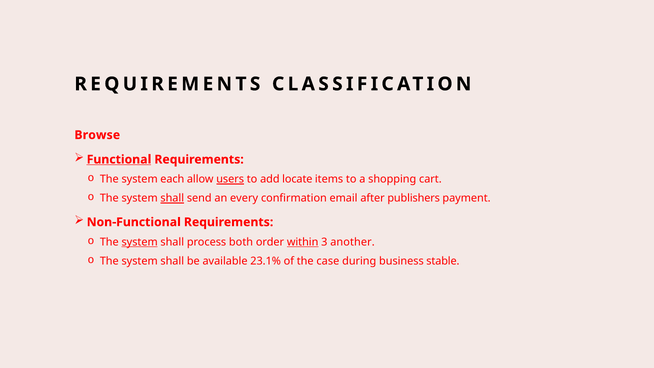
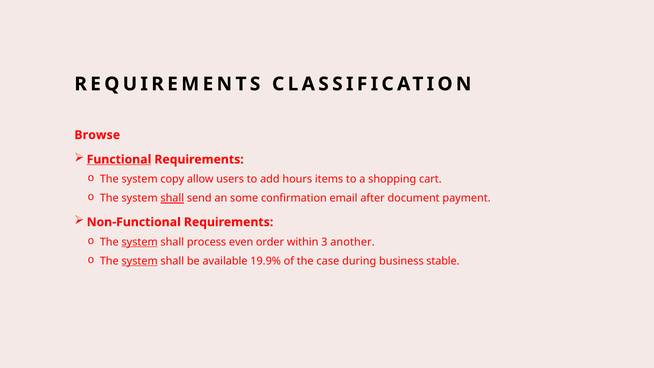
each: each -> copy
users underline: present -> none
locate: locate -> hours
every: every -> some
publishers: publishers -> document
both: both -> even
within underline: present -> none
system at (140, 261) underline: none -> present
23.1%: 23.1% -> 19.9%
